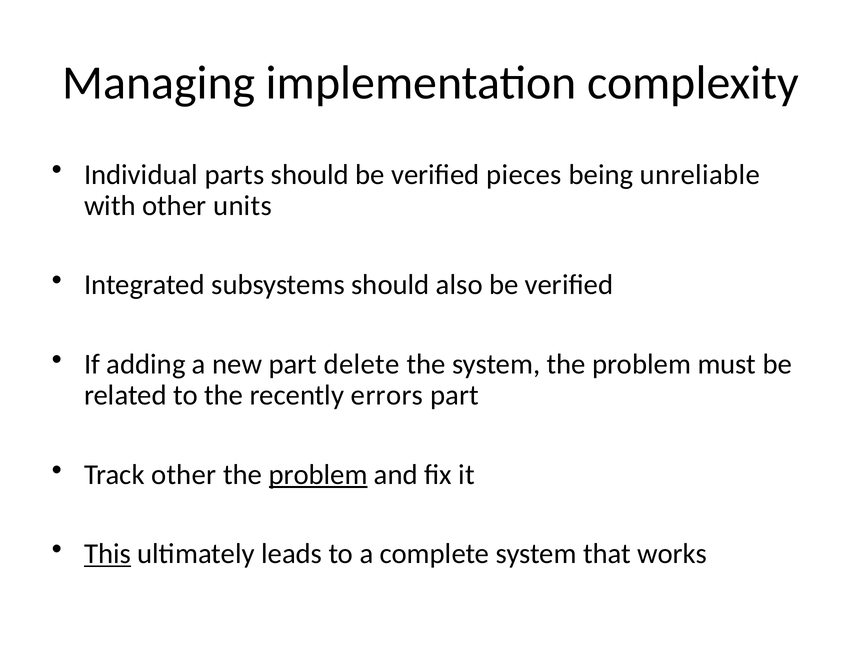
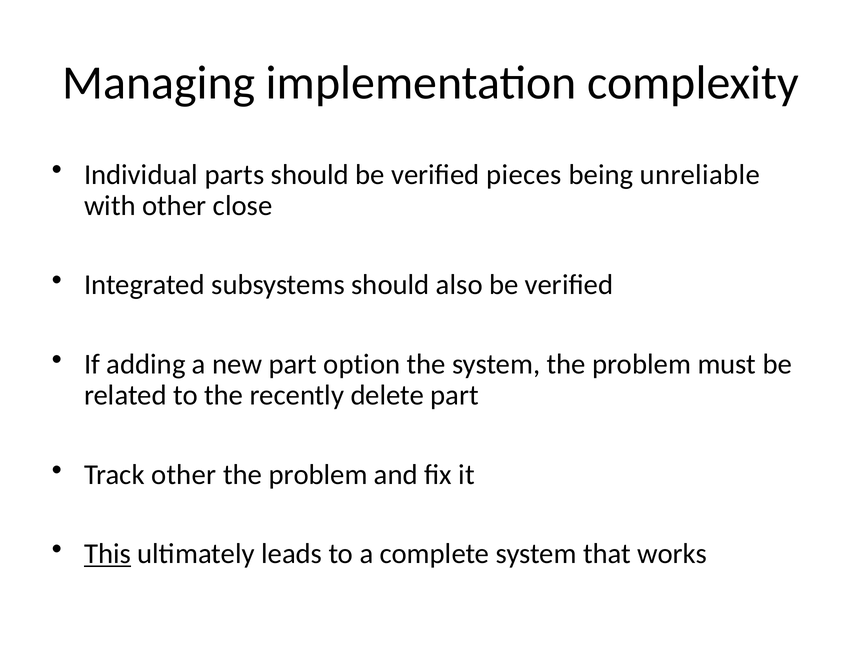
units: units -> close
delete: delete -> option
errors: errors -> delete
problem at (318, 474) underline: present -> none
